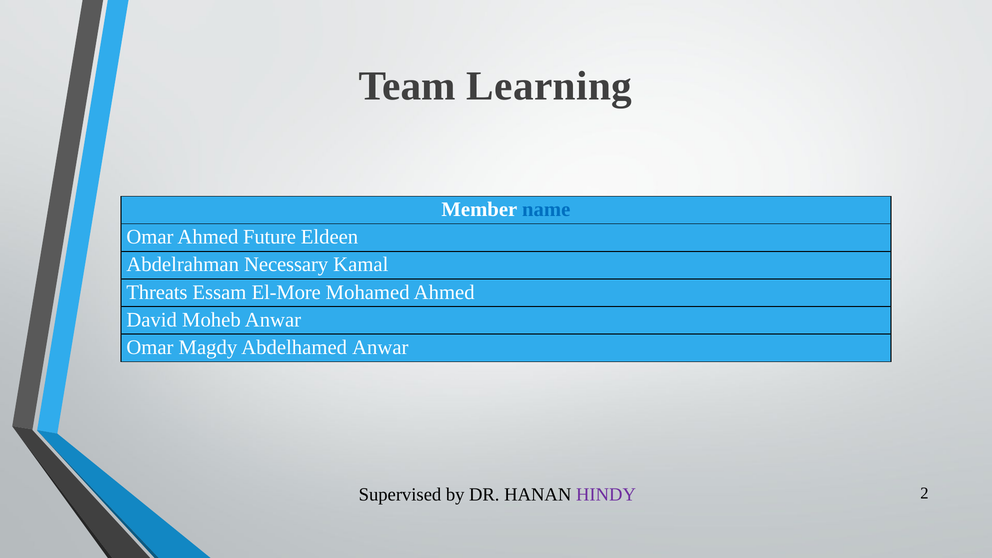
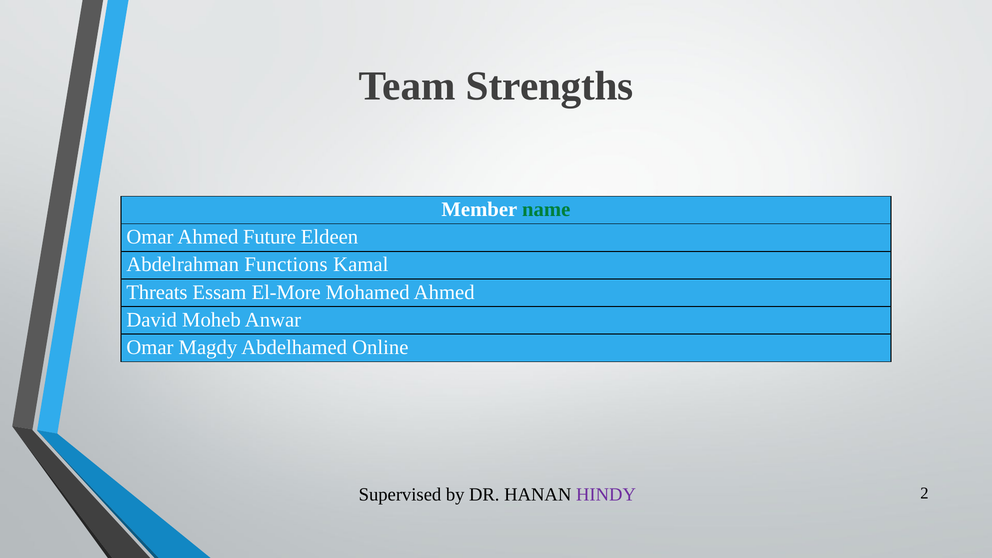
Learning: Learning -> Strengths
name colour: blue -> green
Necessary: Necessary -> Functions
Abdelhamed Anwar: Anwar -> Online
